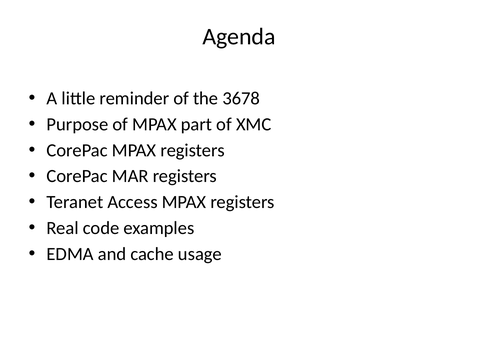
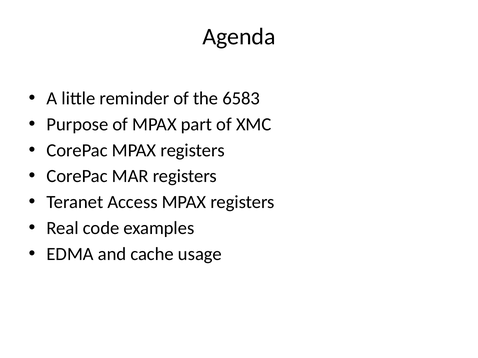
3678: 3678 -> 6583
